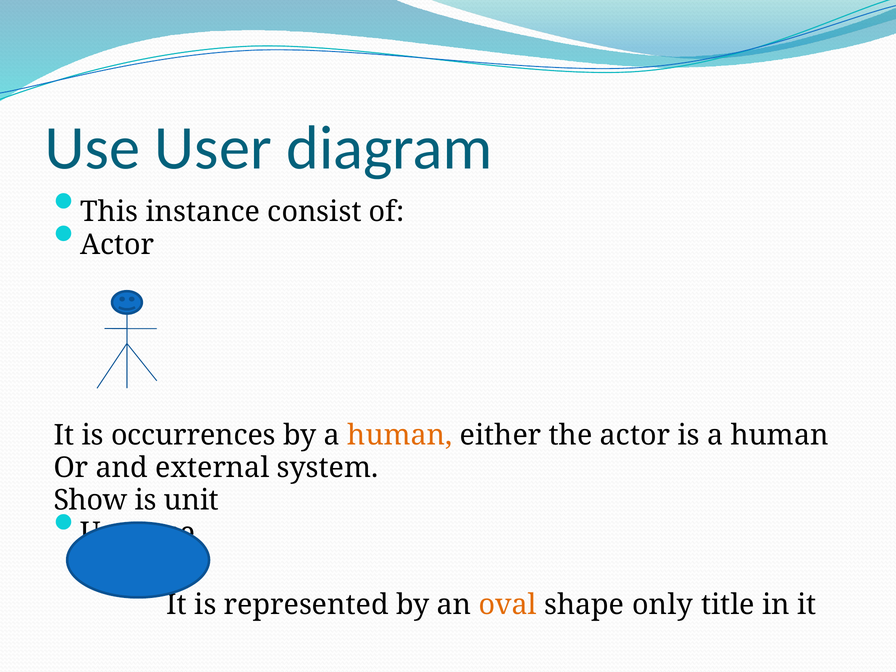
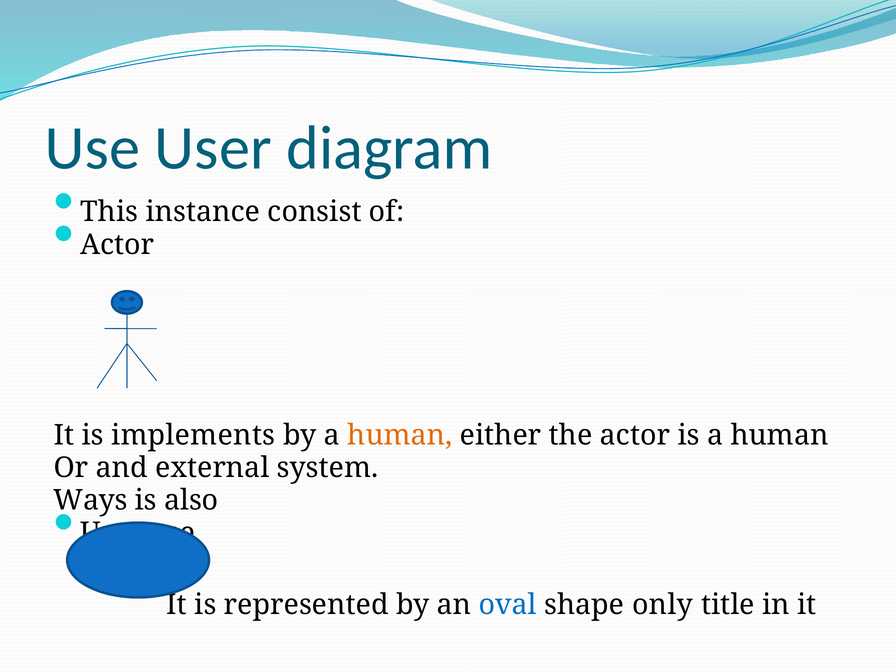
occurrences: occurrences -> implements
Show: Show -> Ways
unit: unit -> also
oval colour: orange -> blue
